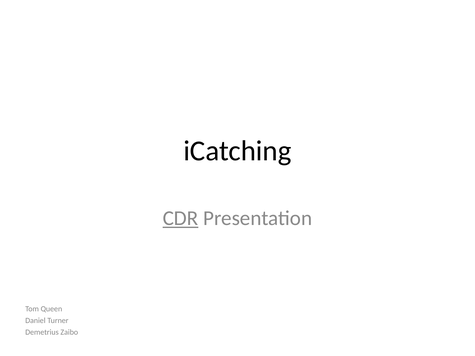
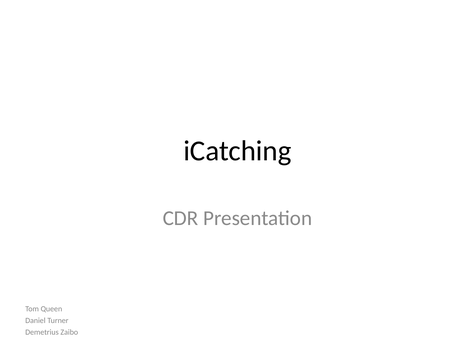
CDR underline: present -> none
